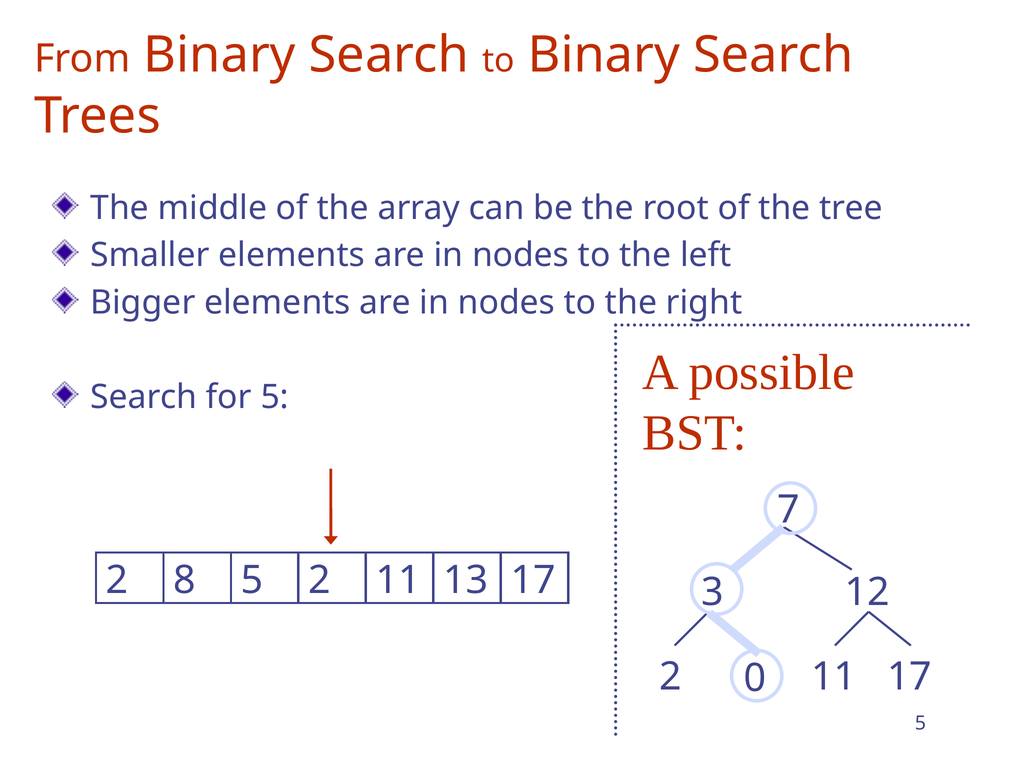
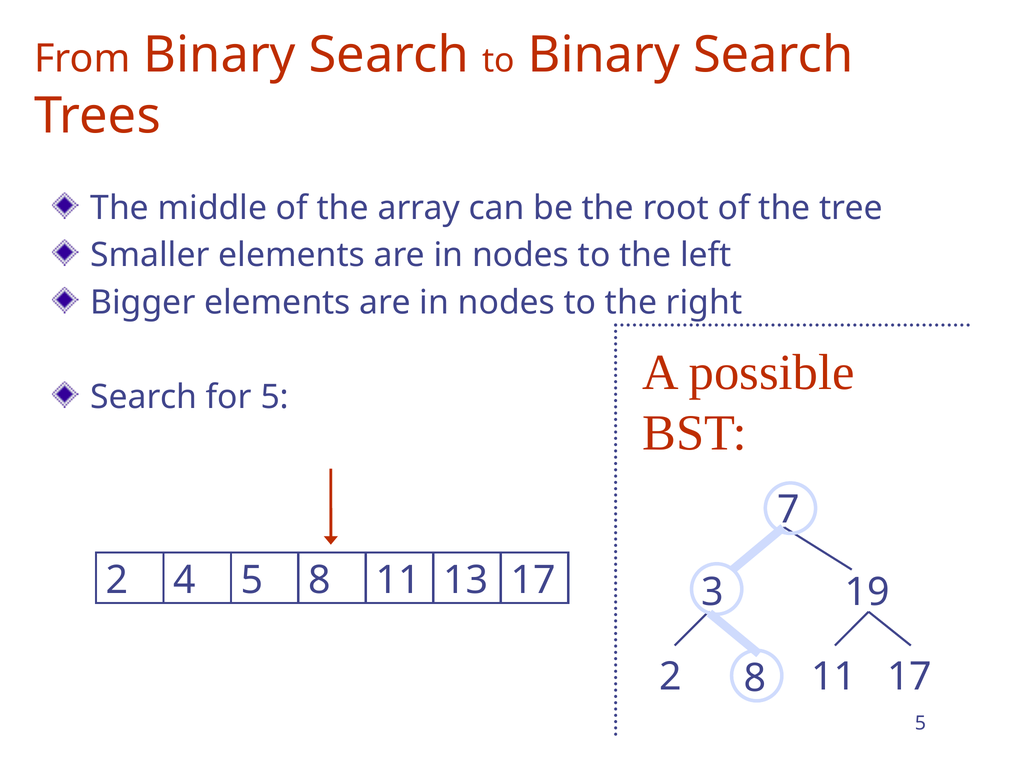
8: 8 -> 4
2 at (320, 580): 2 -> 8
12: 12 -> 19
2 0: 0 -> 8
